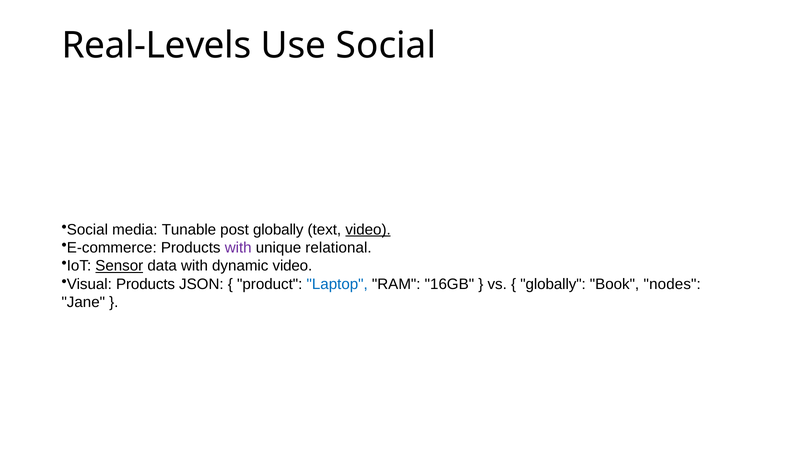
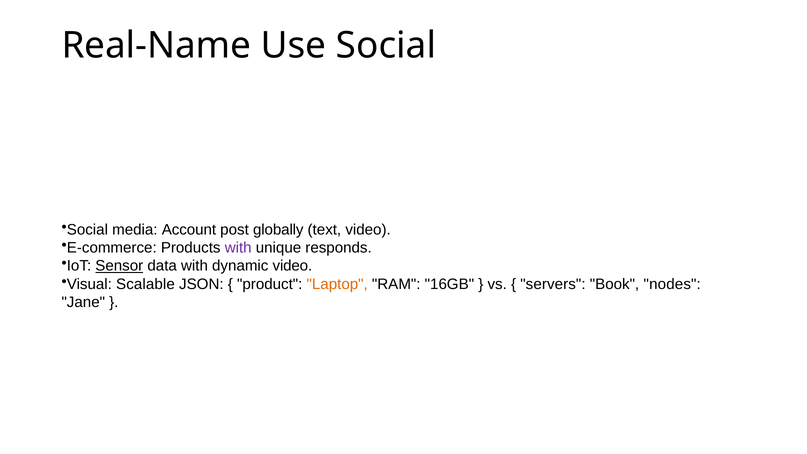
Real-Levels: Real-Levels -> Real-Name
Tunable: Tunable -> Account
video at (368, 230) underline: present -> none
relational: relational -> responds
Visual Products: Products -> Scalable
Laptop colour: blue -> orange
globally at (553, 284): globally -> servers
